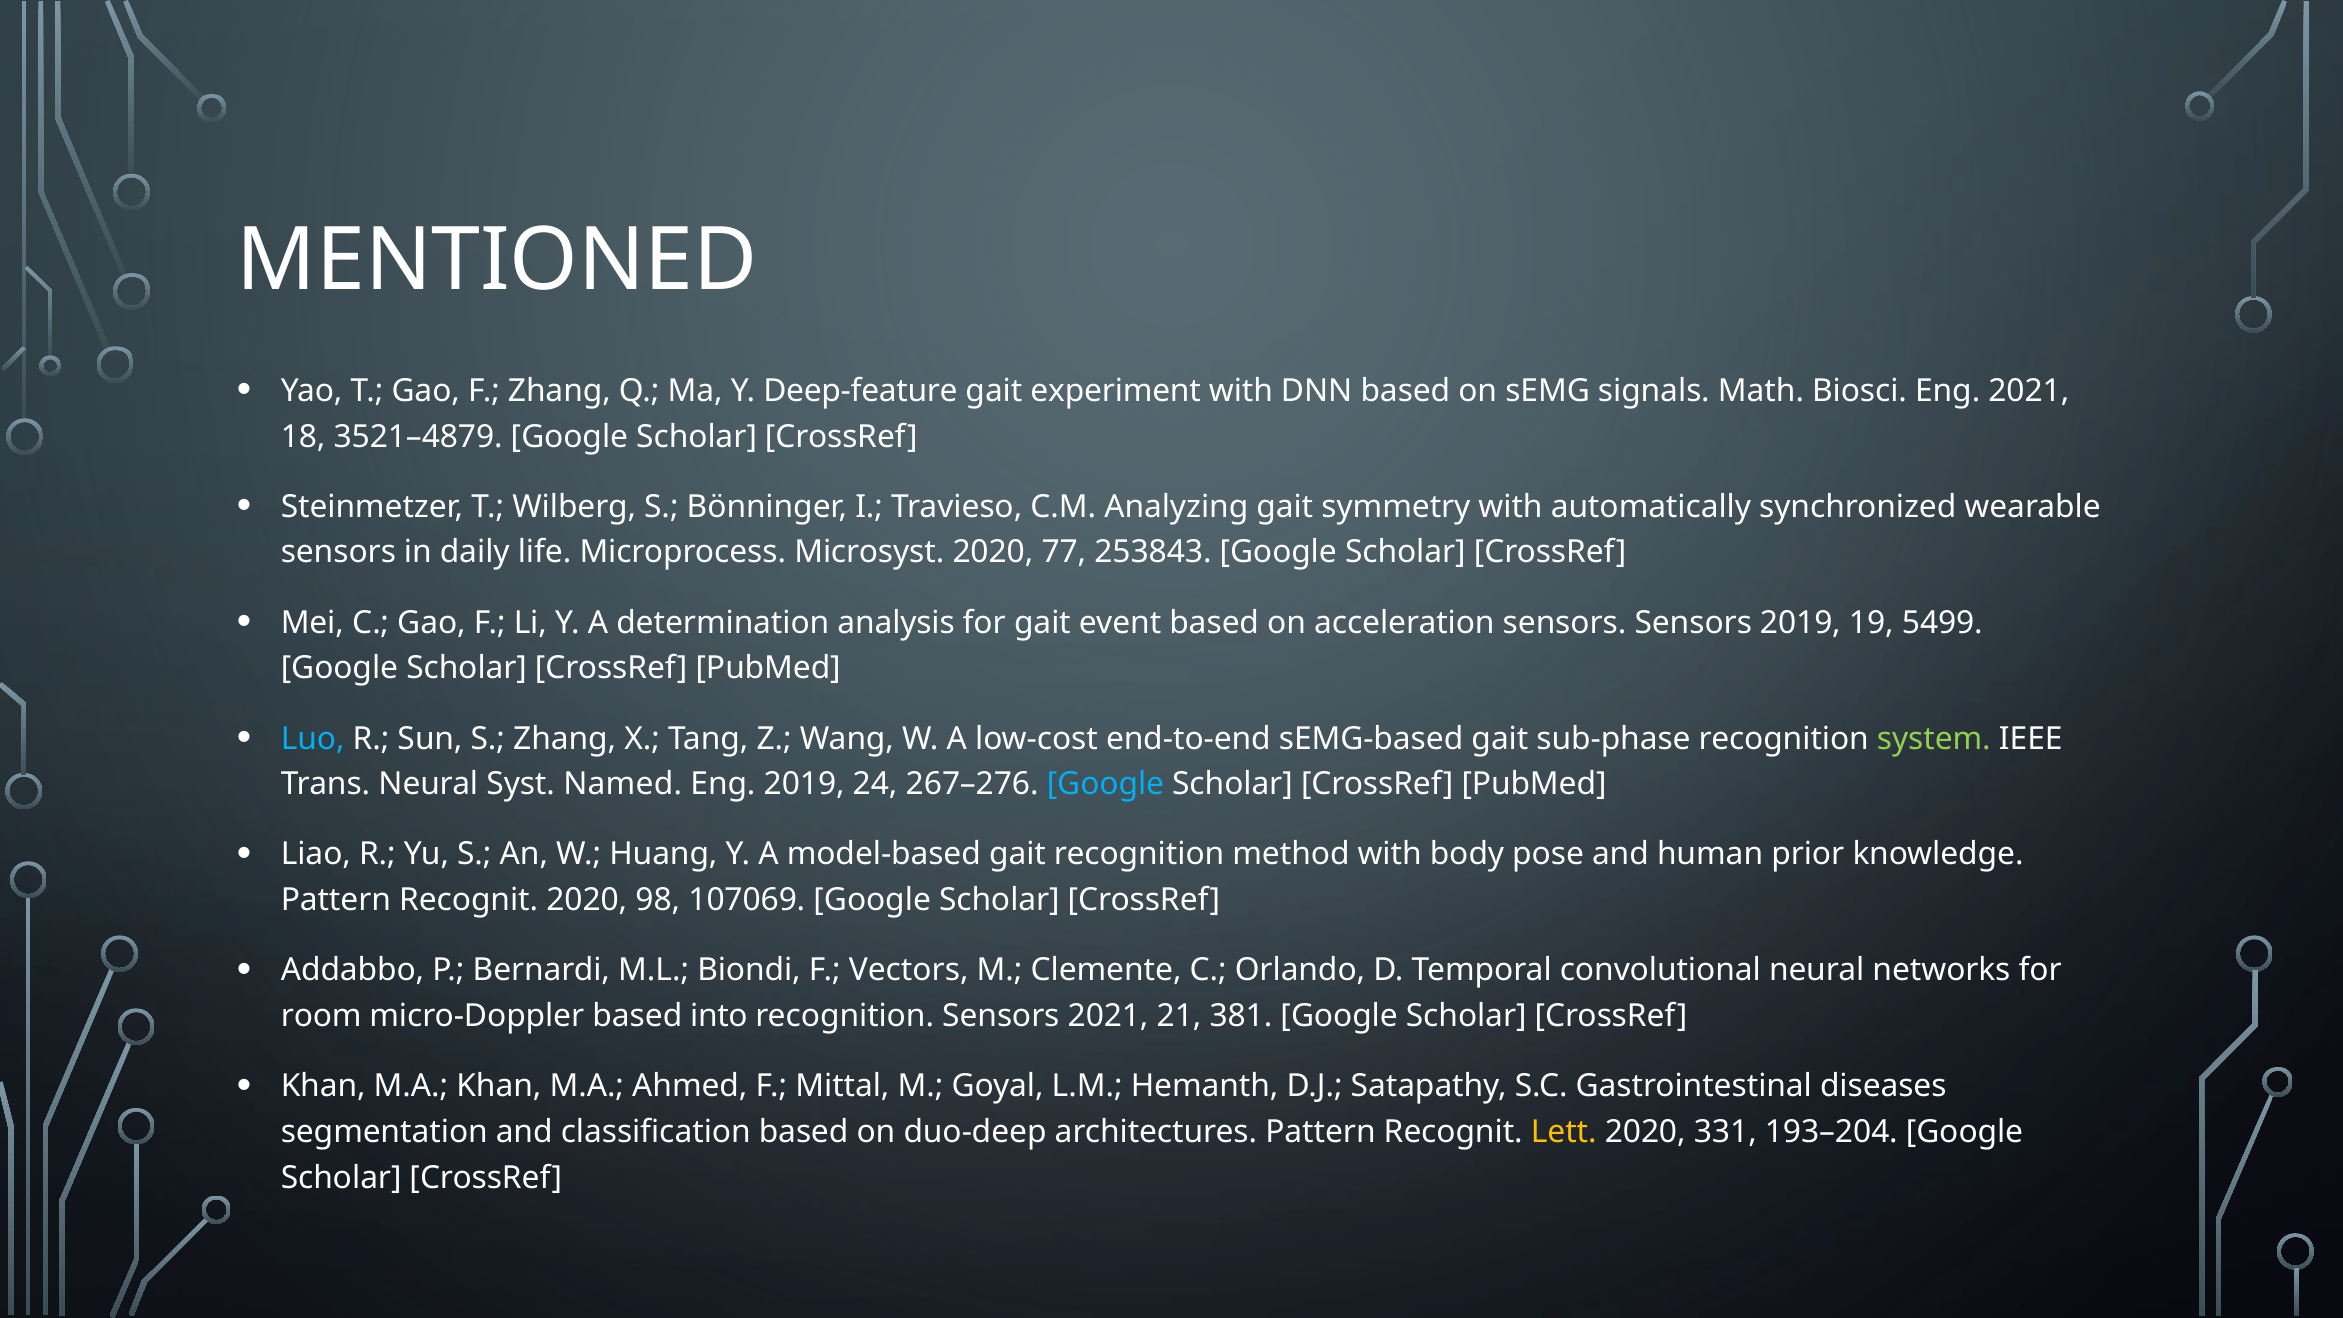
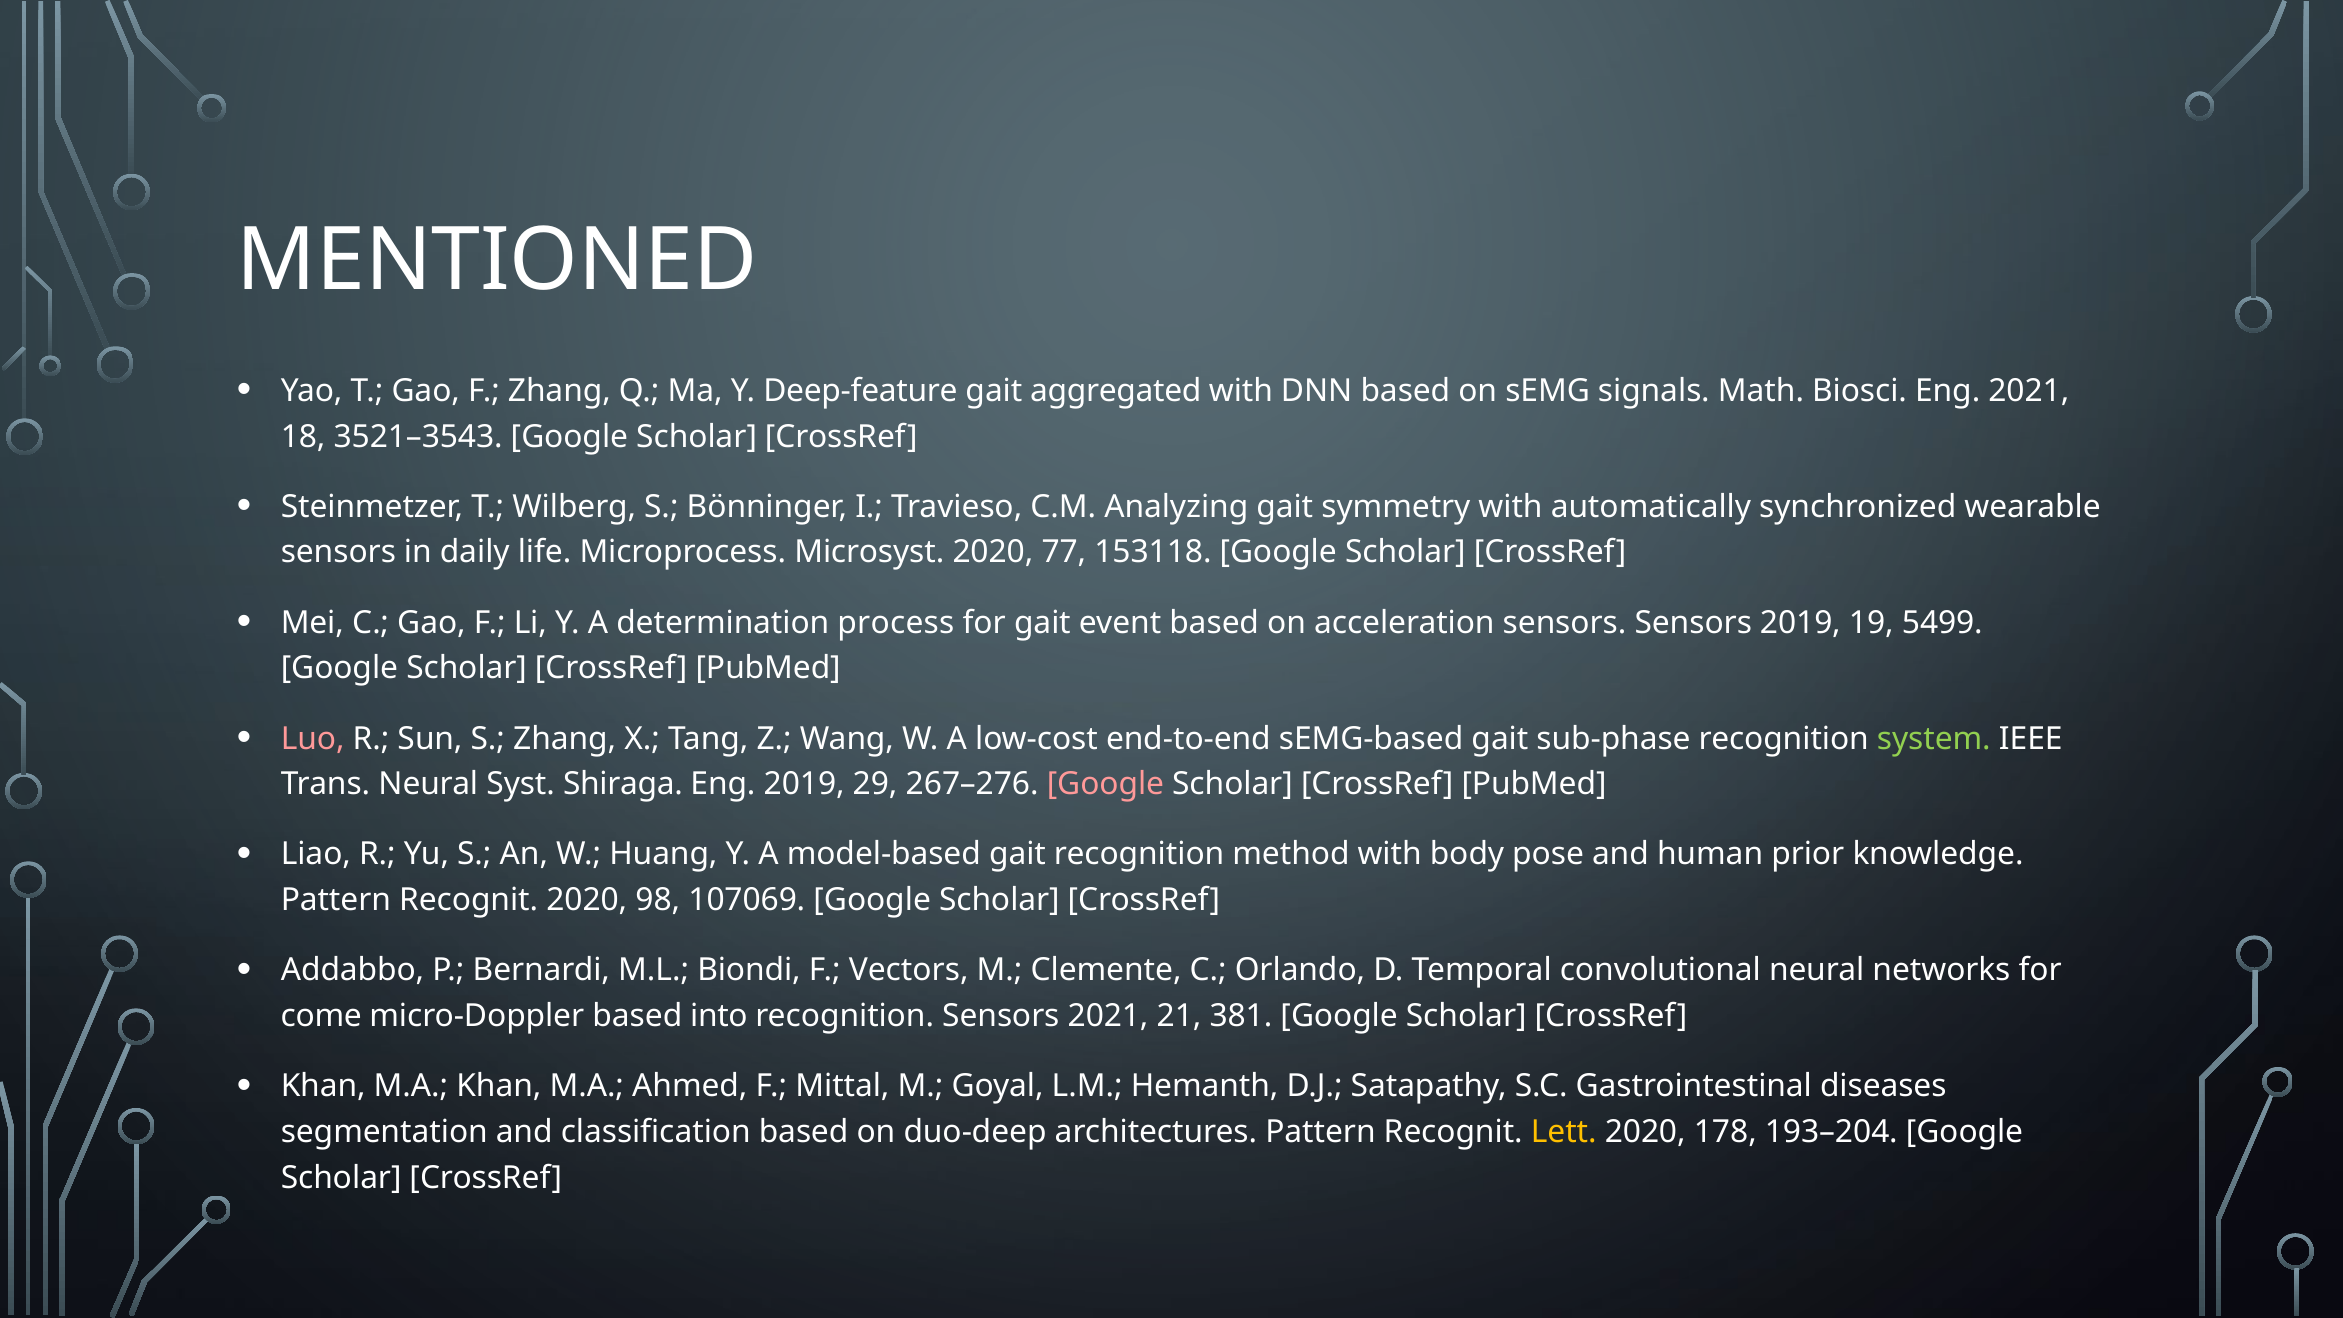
experiment: experiment -> aggregated
3521–4879: 3521–4879 -> 3521–3543
253843: 253843 -> 153118
analysis: analysis -> process
Luo colour: light blue -> pink
Named: Named -> Shiraga
24: 24 -> 29
Google at (1105, 784) colour: light blue -> pink
room: room -> come
331: 331 -> 178
